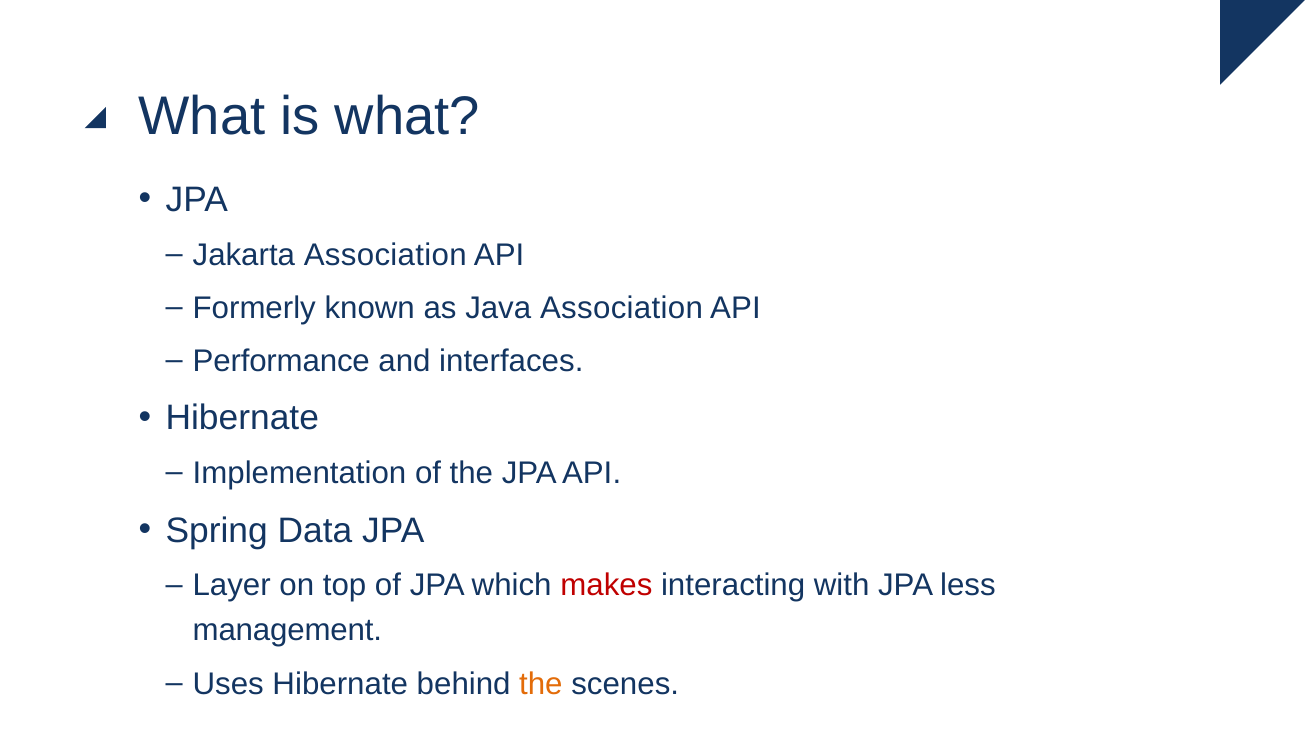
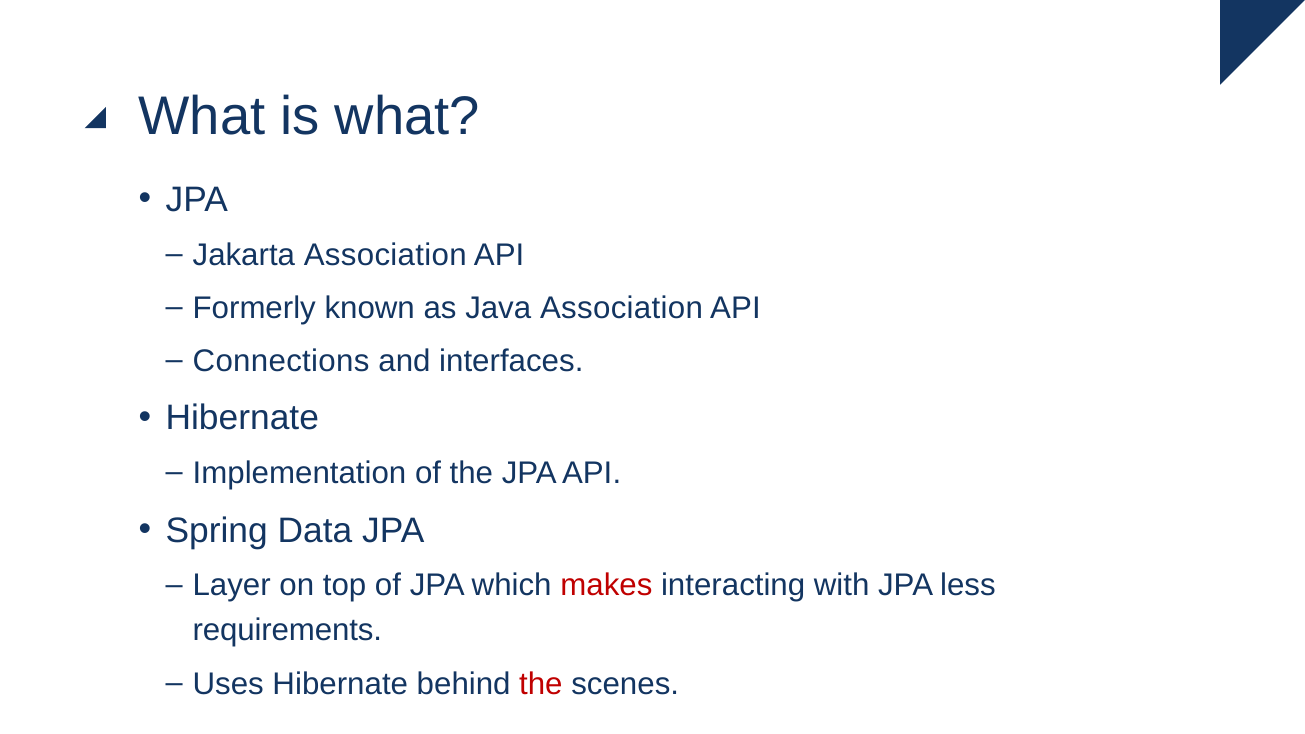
Performance: Performance -> Connections
management: management -> requirements
the at (541, 684) colour: orange -> red
